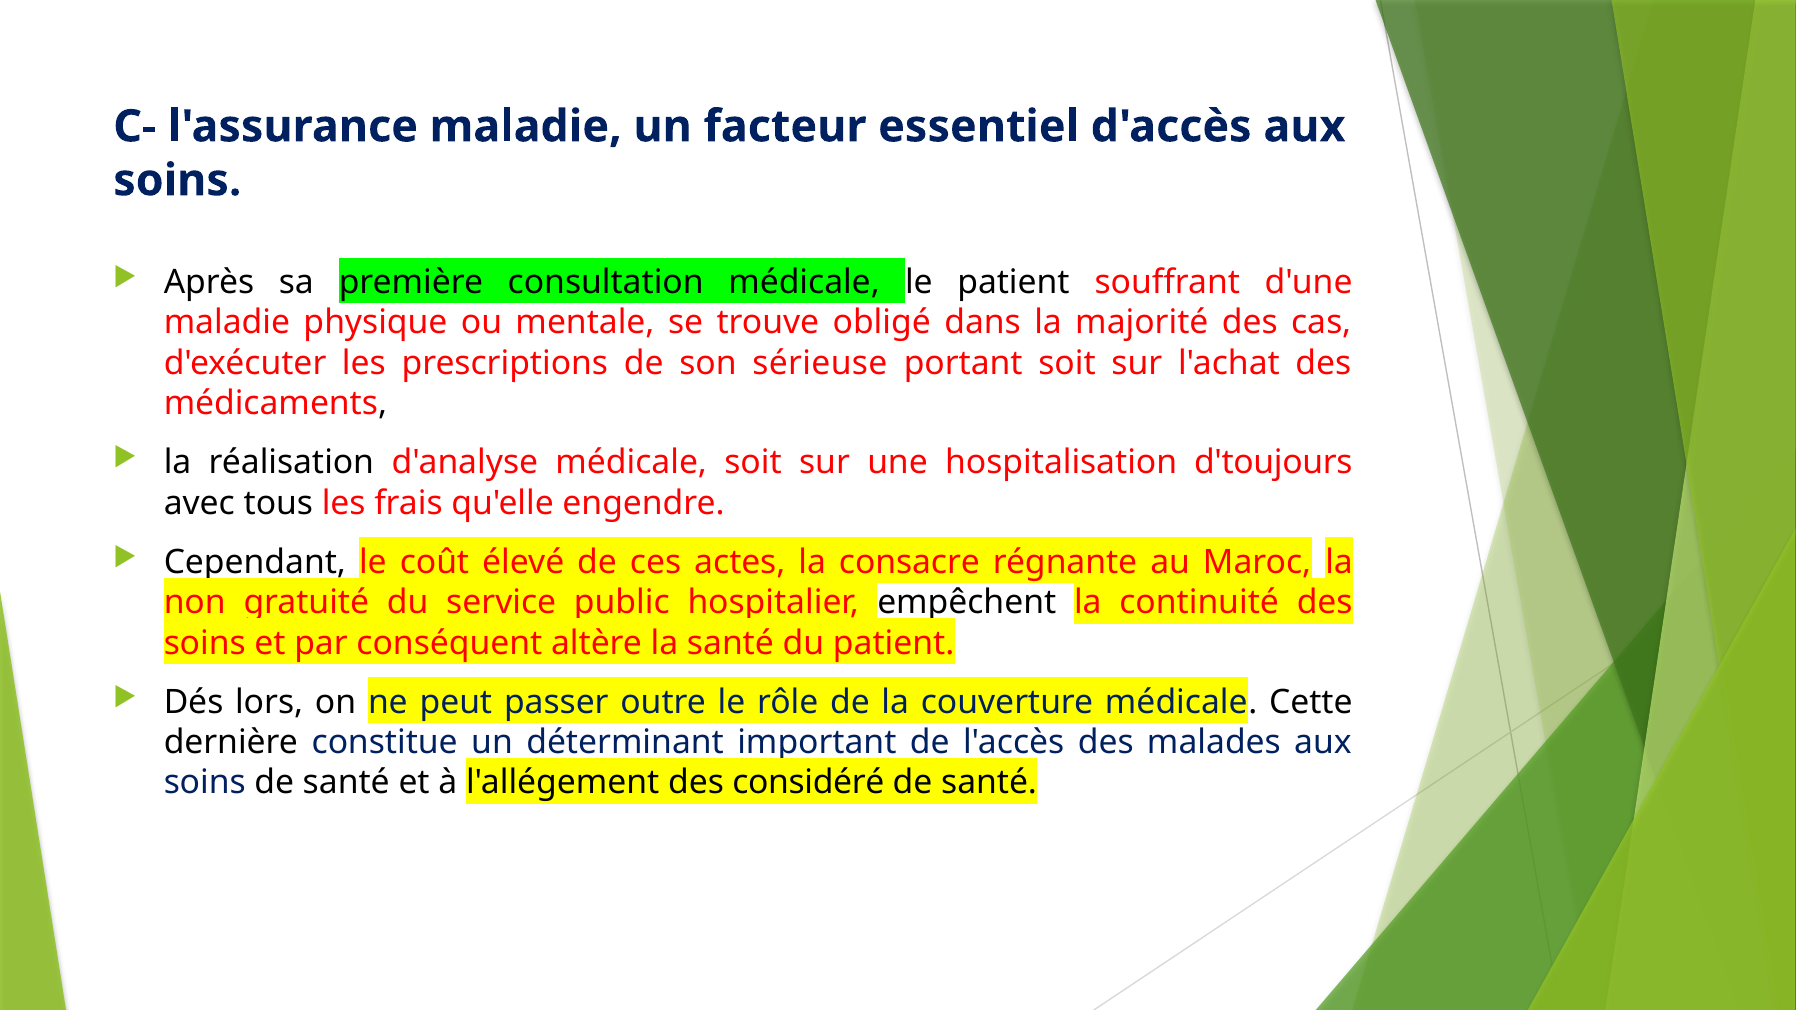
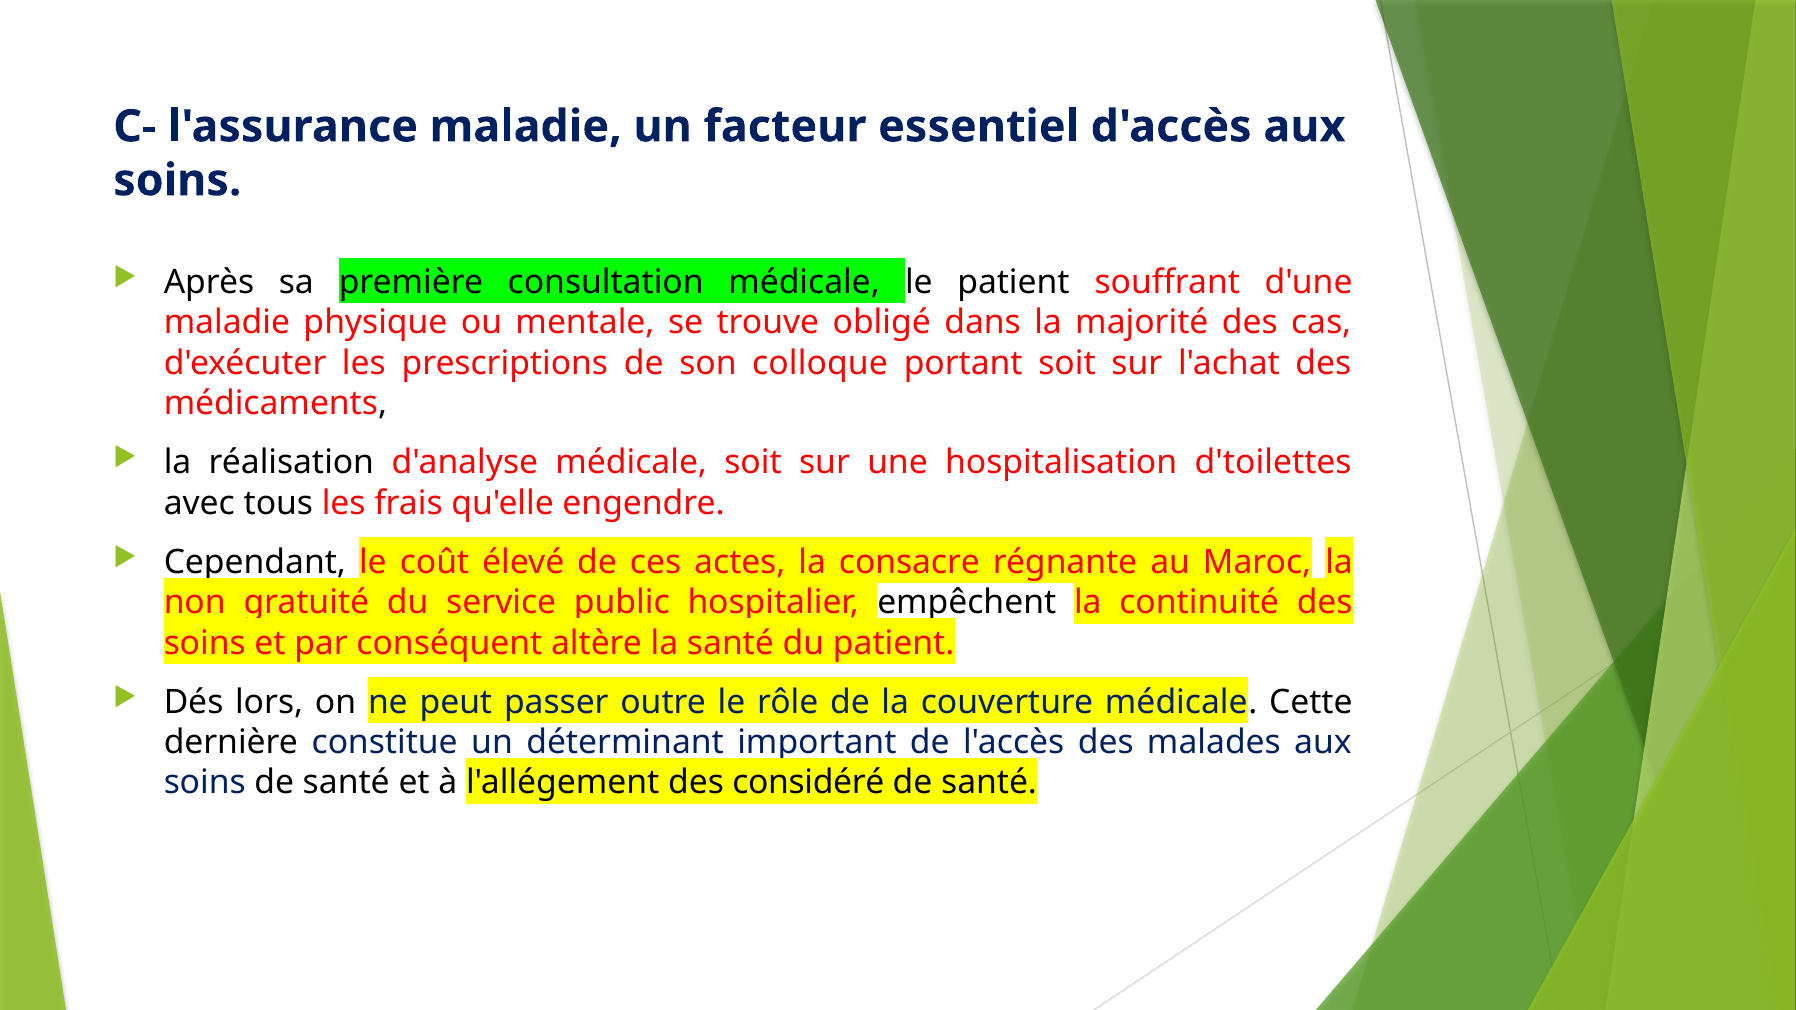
sérieuse: sérieuse -> colloque
d'toujours: d'toujours -> d'toilettes
